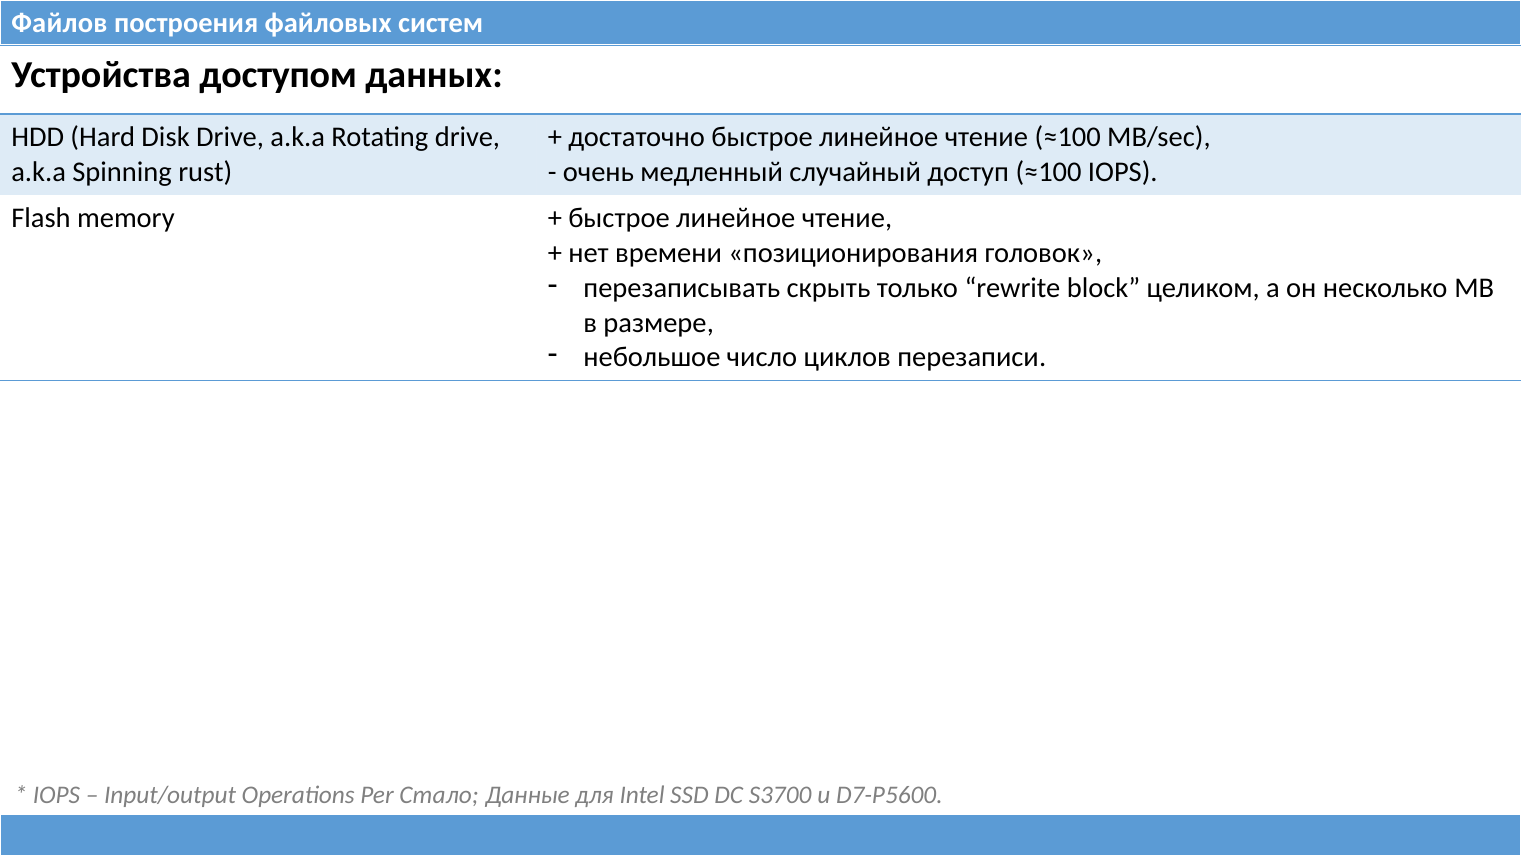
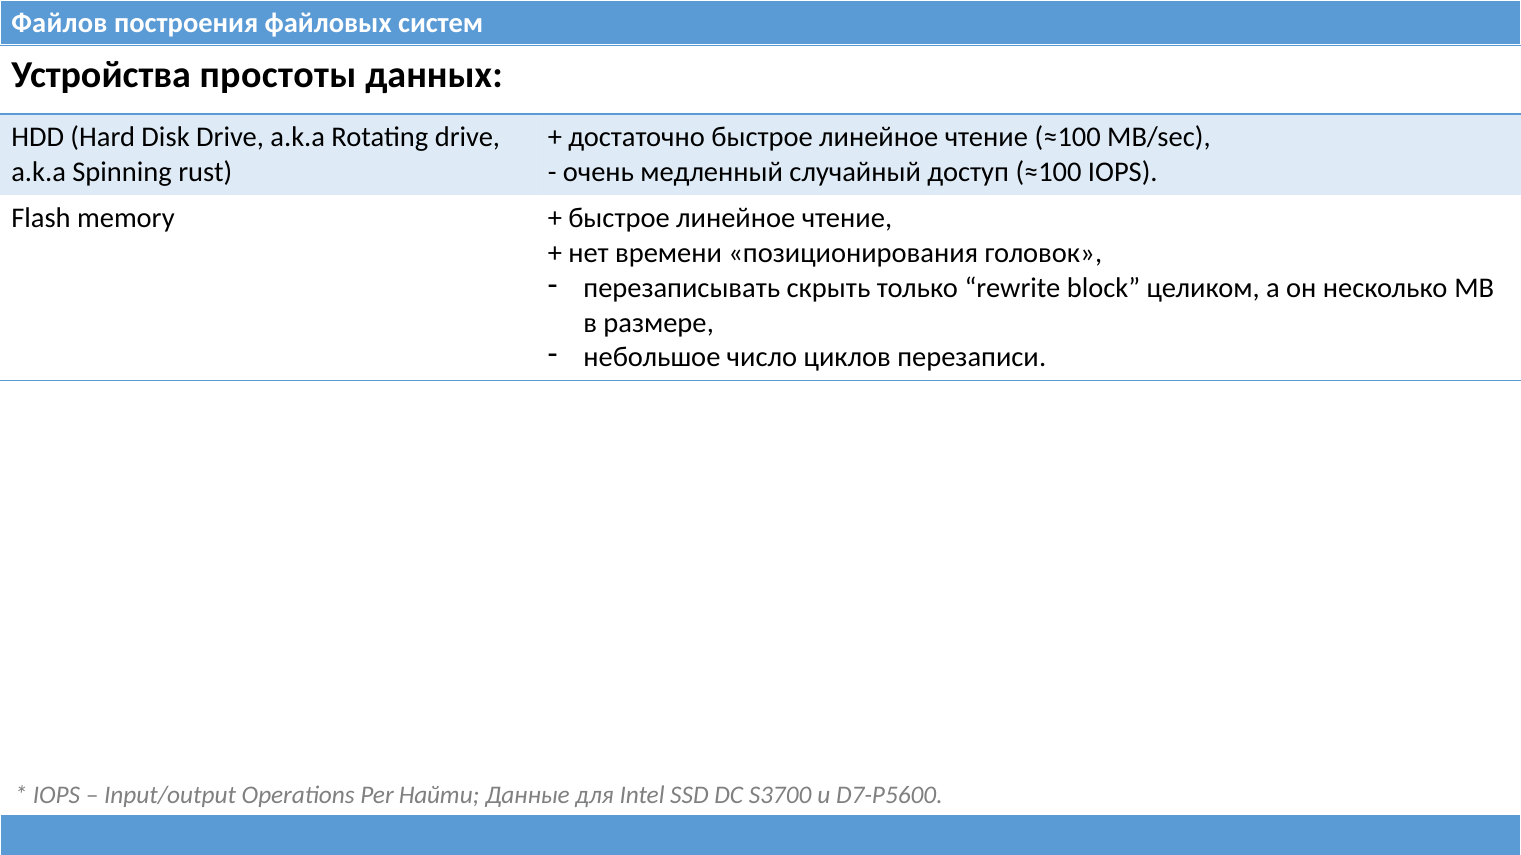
доступом: доступом -> простоты
Стало: Стало -> Найти
